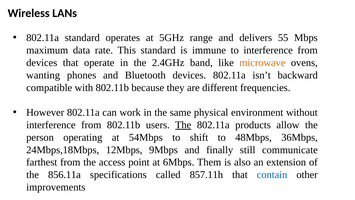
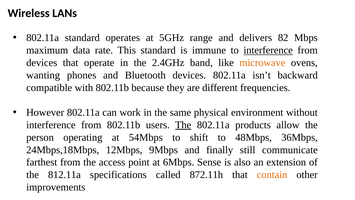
55: 55 -> 82
interference at (268, 50) underline: none -> present
Them: Them -> Sense
856.11a: 856.11a -> 812.11a
857.11h: 857.11h -> 872.11h
contain colour: blue -> orange
